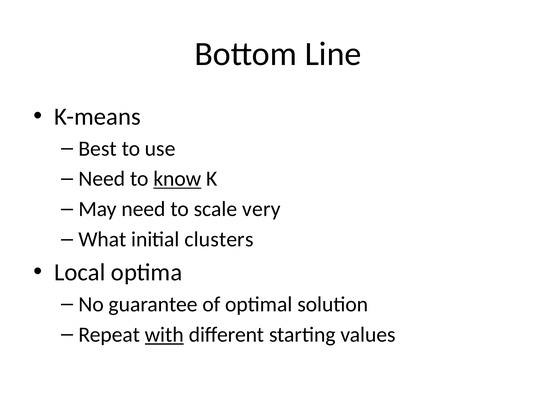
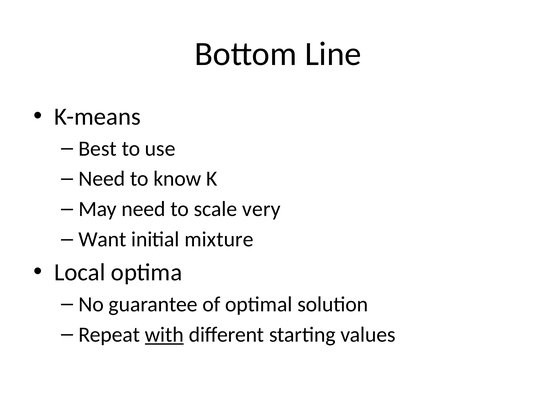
know underline: present -> none
What: What -> Want
clusters: clusters -> mixture
